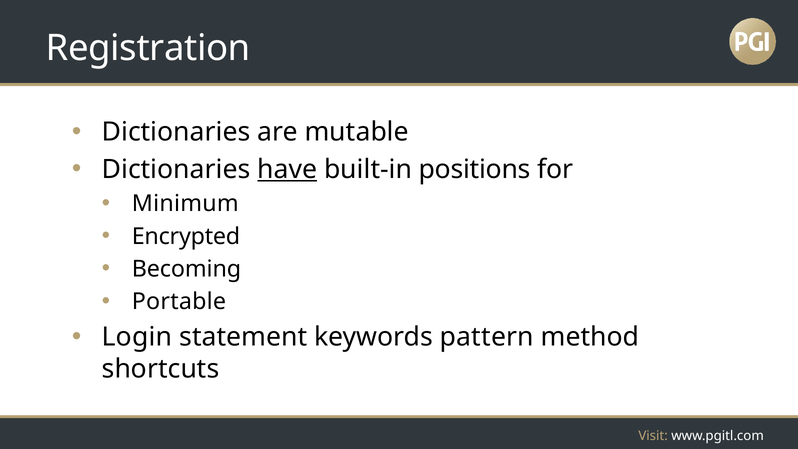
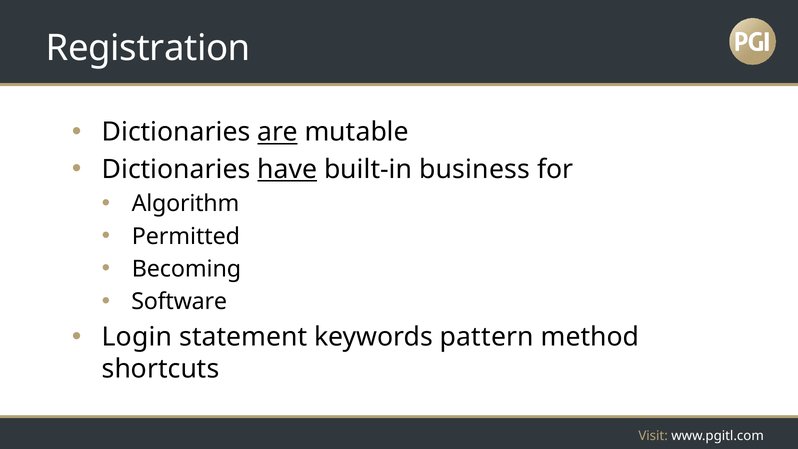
are underline: none -> present
positions: positions -> business
Minimum: Minimum -> Algorithm
Encrypted: Encrypted -> Permitted
Portable: Portable -> Software
